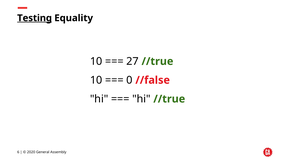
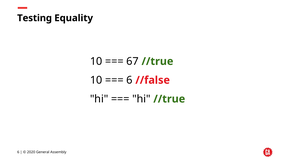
Testing underline: present -> none
27: 27 -> 67
0 at (129, 80): 0 -> 6
